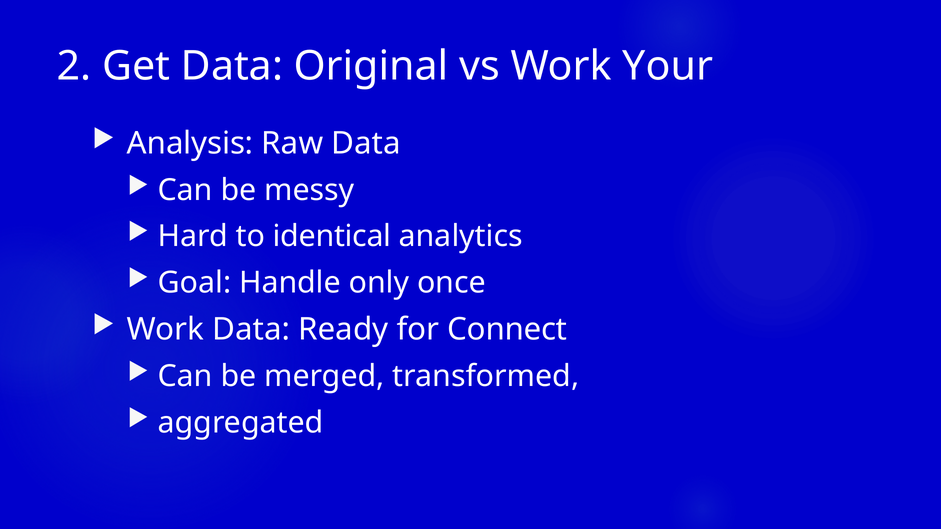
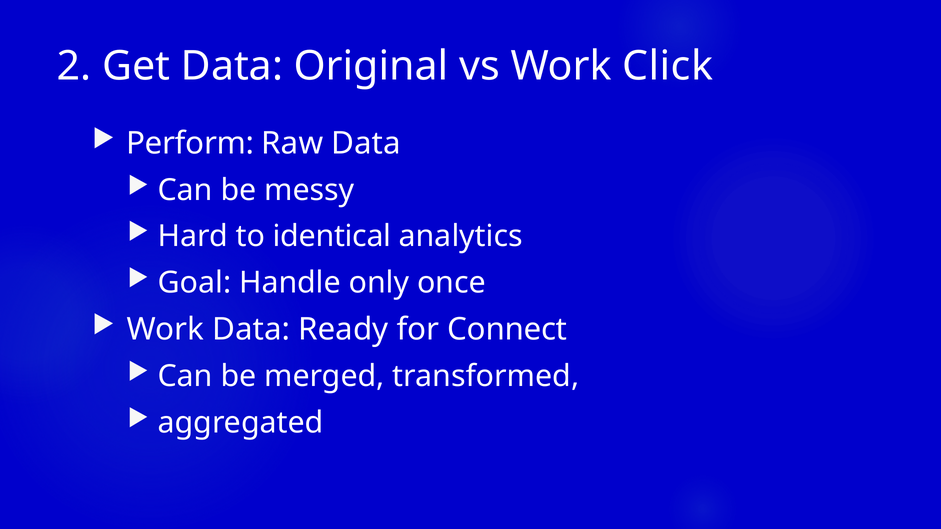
Your: Your -> Click
Analysis: Analysis -> Perform
